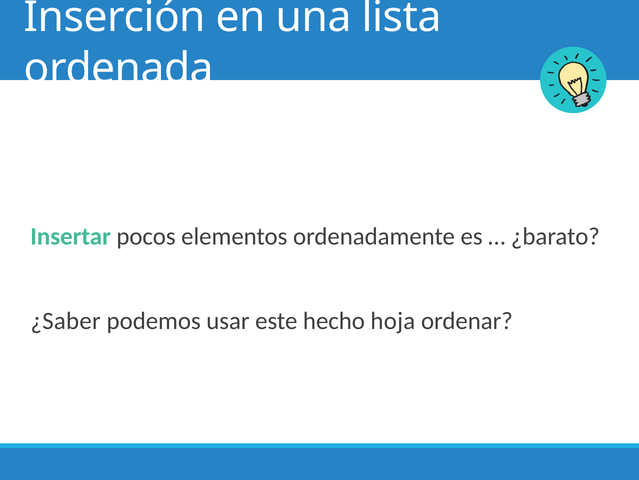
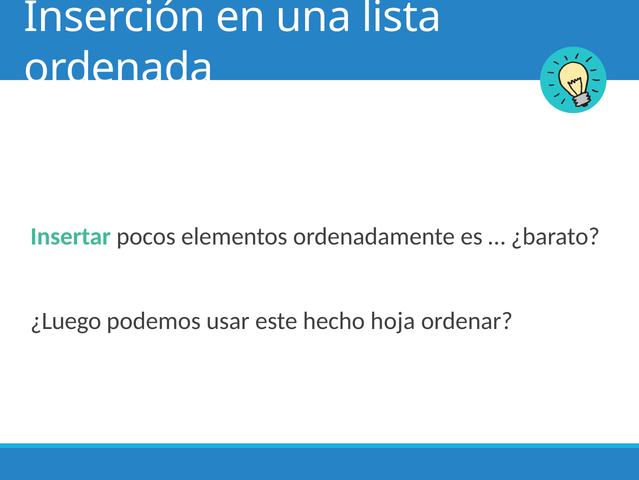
¿Saber: ¿Saber -> ¿Luego
